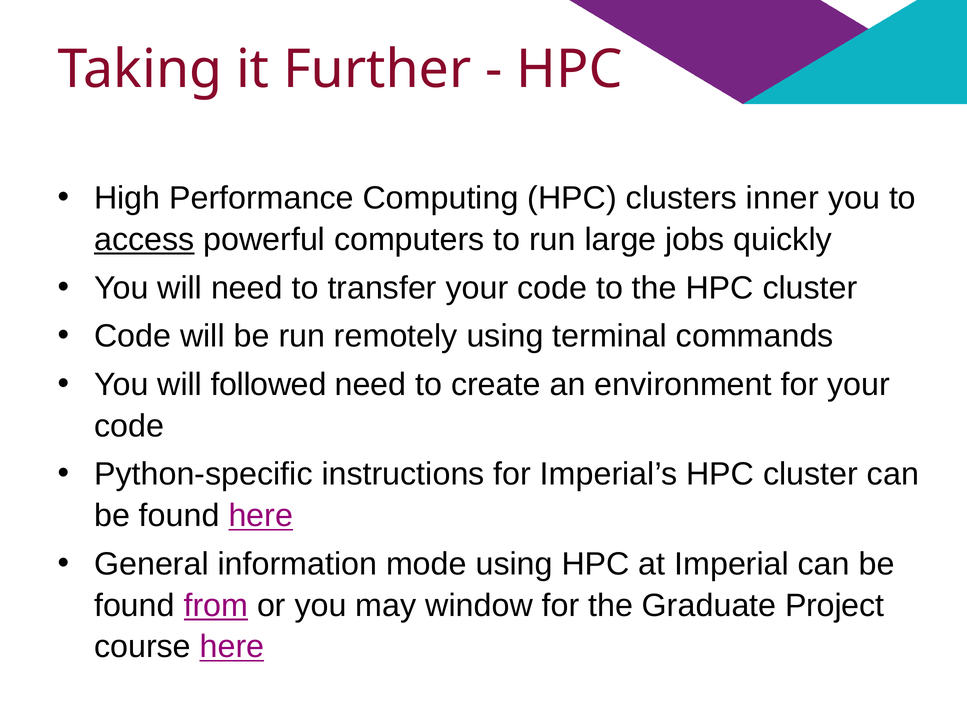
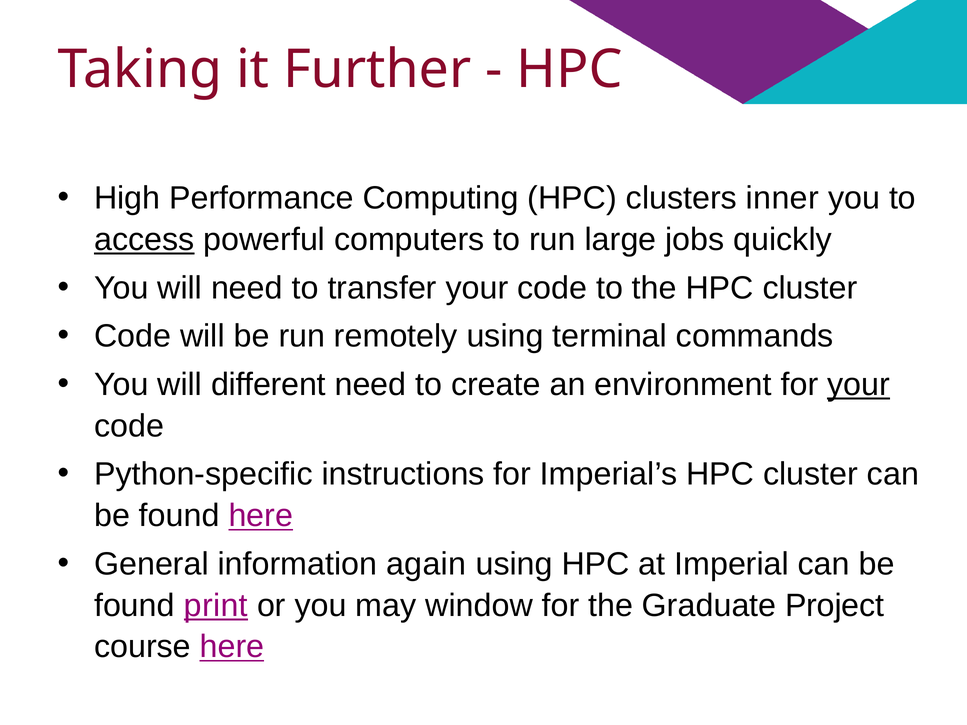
followed: followed -> different
your at (859, 385) underline: none -> present
mode: mode -> again
from: from -> print
